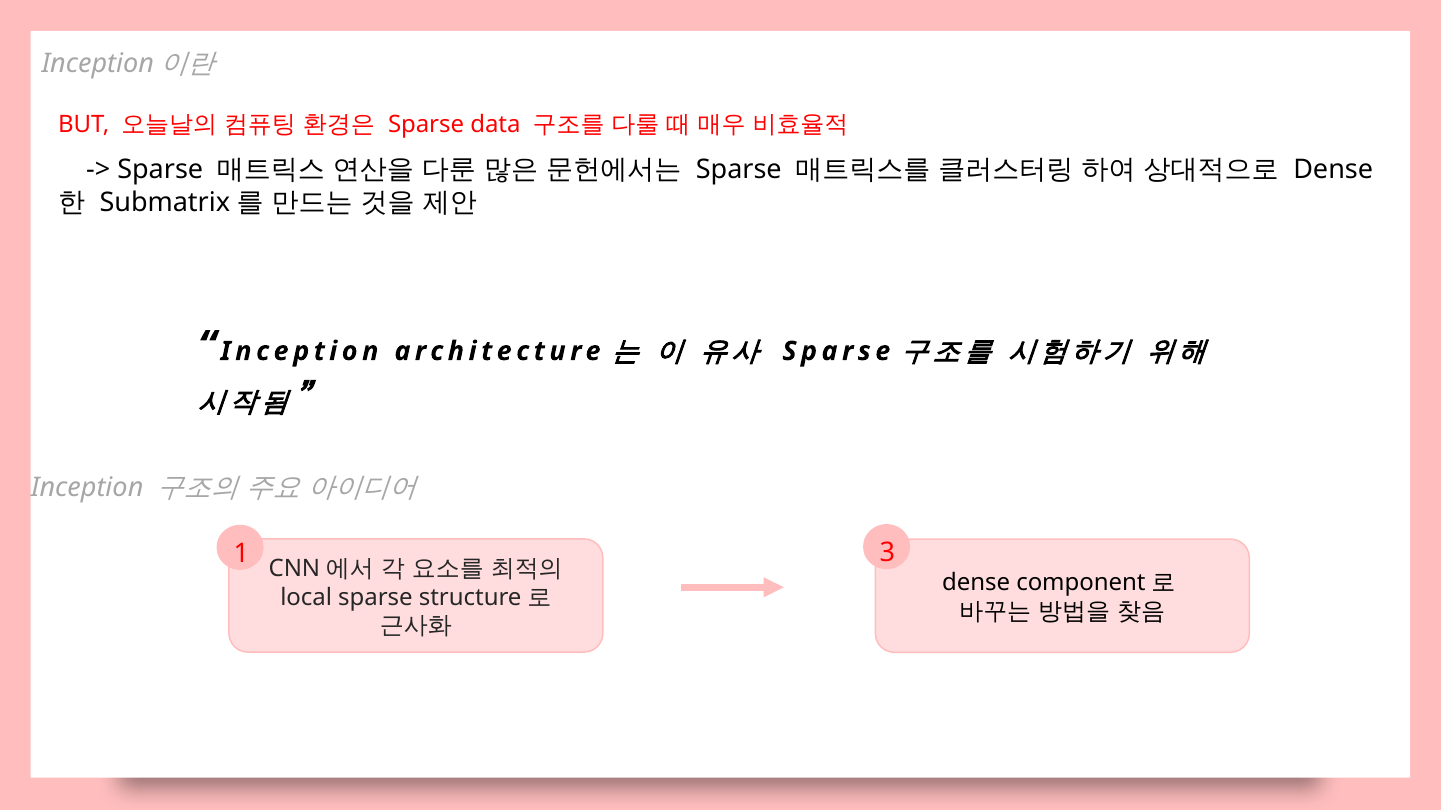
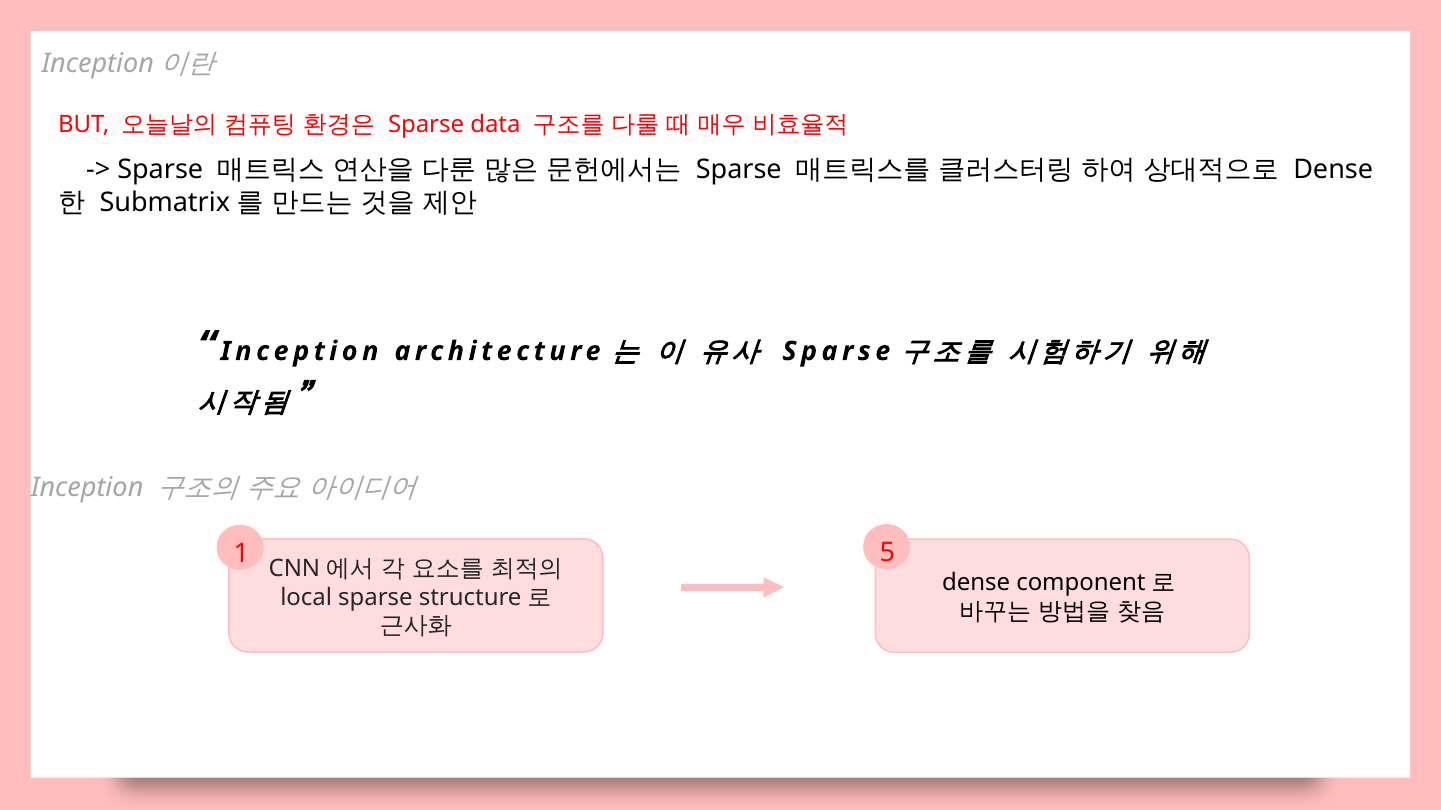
3: 3 -> 5
